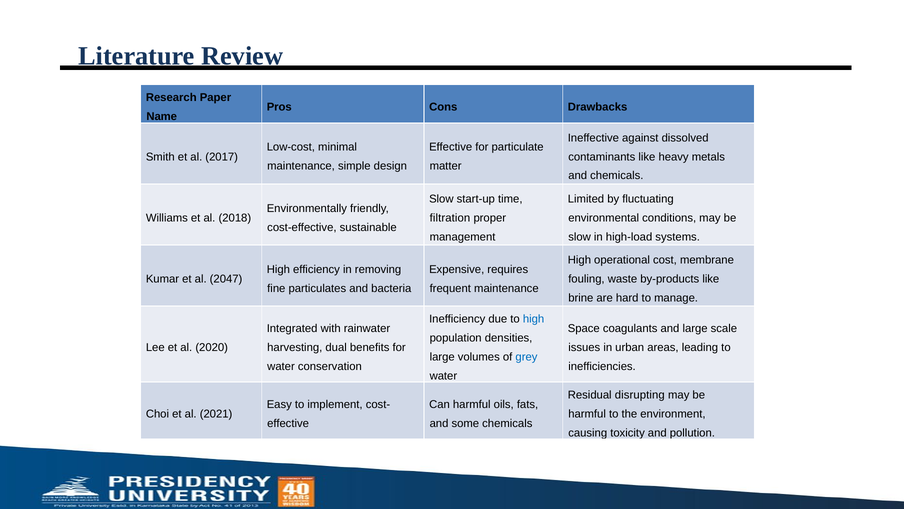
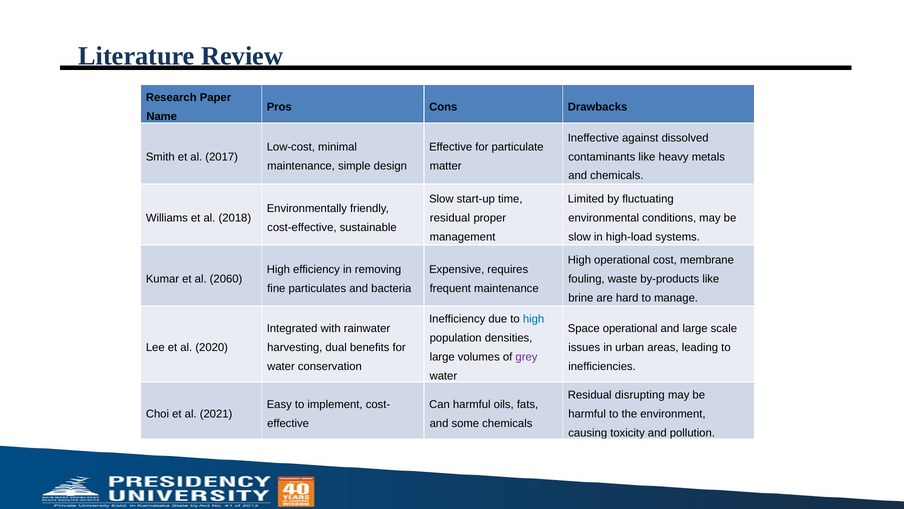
filtration at (450, 218): filtration -> residual
2047: 2047 -> 2060
Space coagulants: coagulants -> operational
grey colour: blue -> purple
